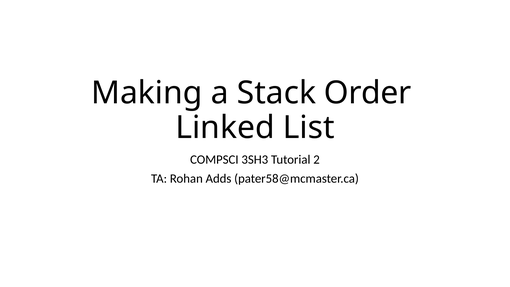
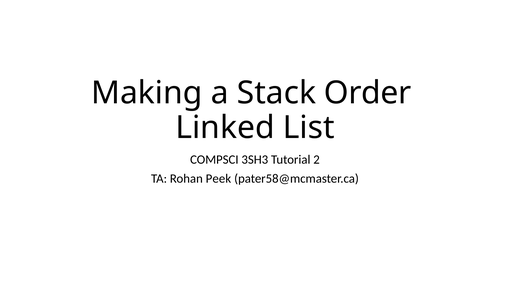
Adds: Adds -> Peek
